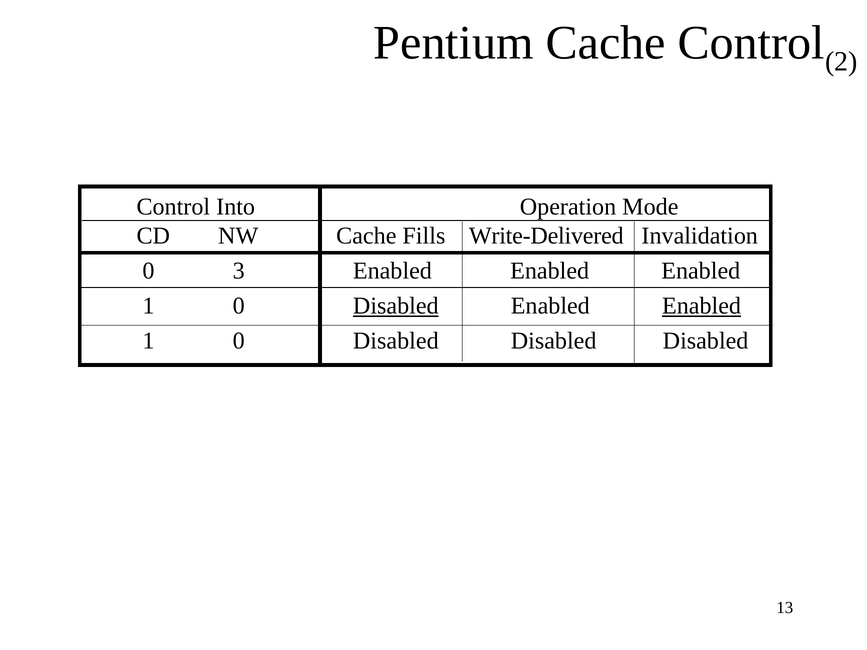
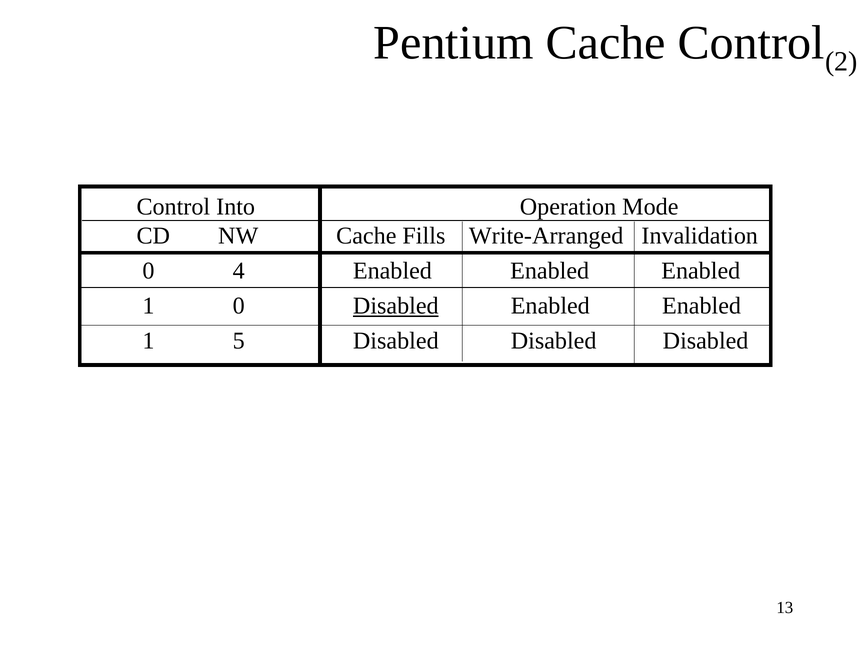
Write-Delivered: Write-Delivered -> Write-Arranged
3: 3 -> 4
Enabled at (702, 306) underline: present -> none
0 at (239, 341): 0 -> 5
